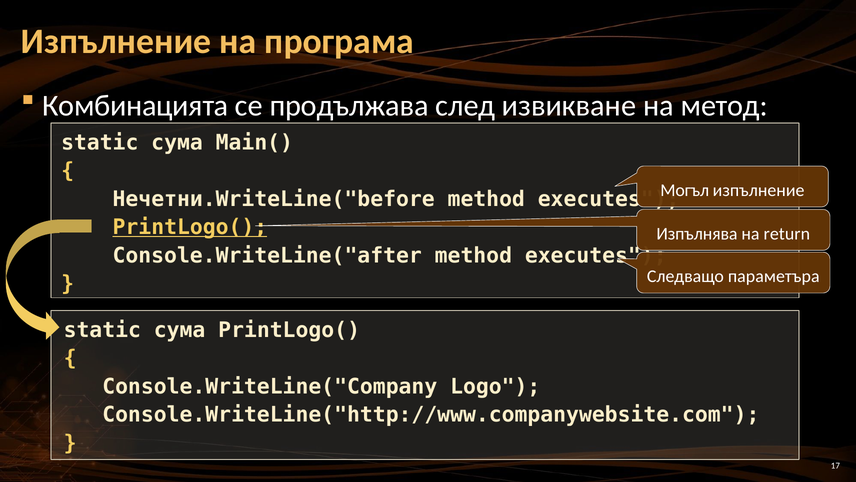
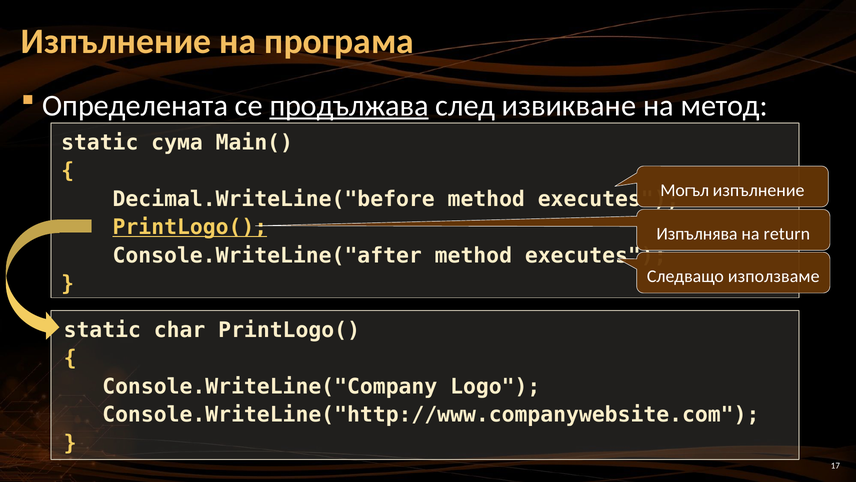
Комбинацията: Комбинацията -> Определената
продължава underline: none -> present
Нечетни.WriteLine("before: Нечетни.WriteLine("before -> Decimal.WriteLine("before
параметъра: параметъра -> използваме
сума at (180, 330): сума -> char
